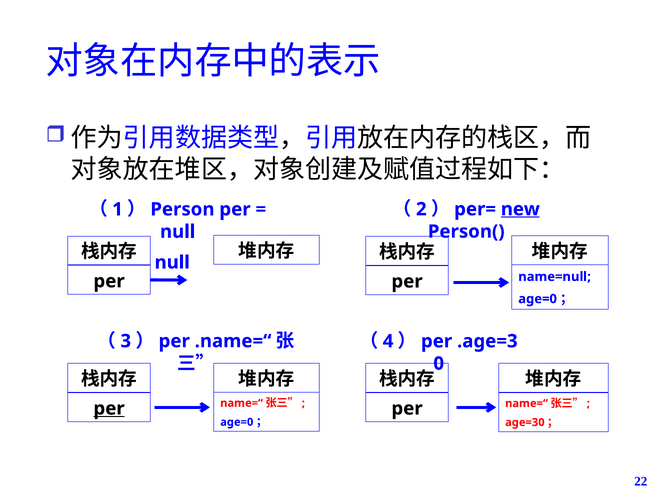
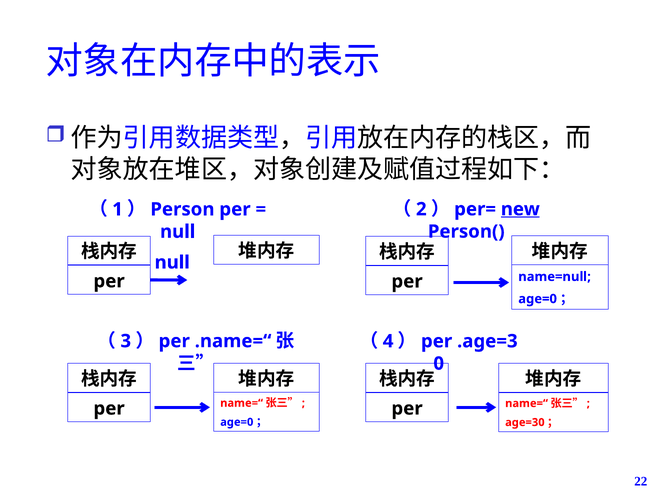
per at (109, 408) underline: present -> none
